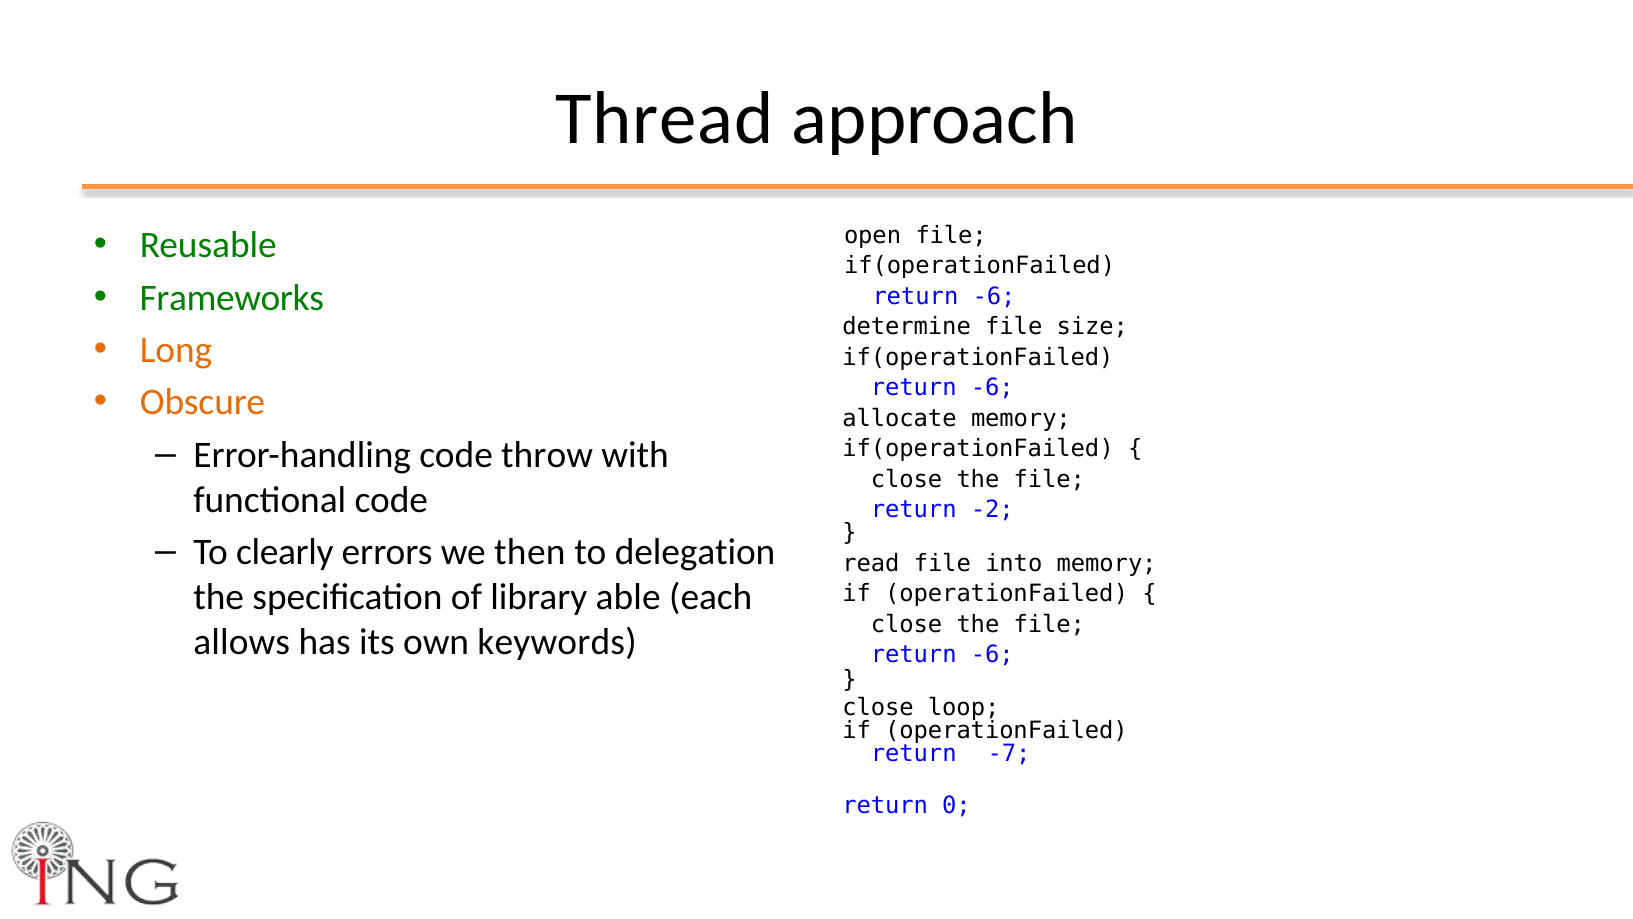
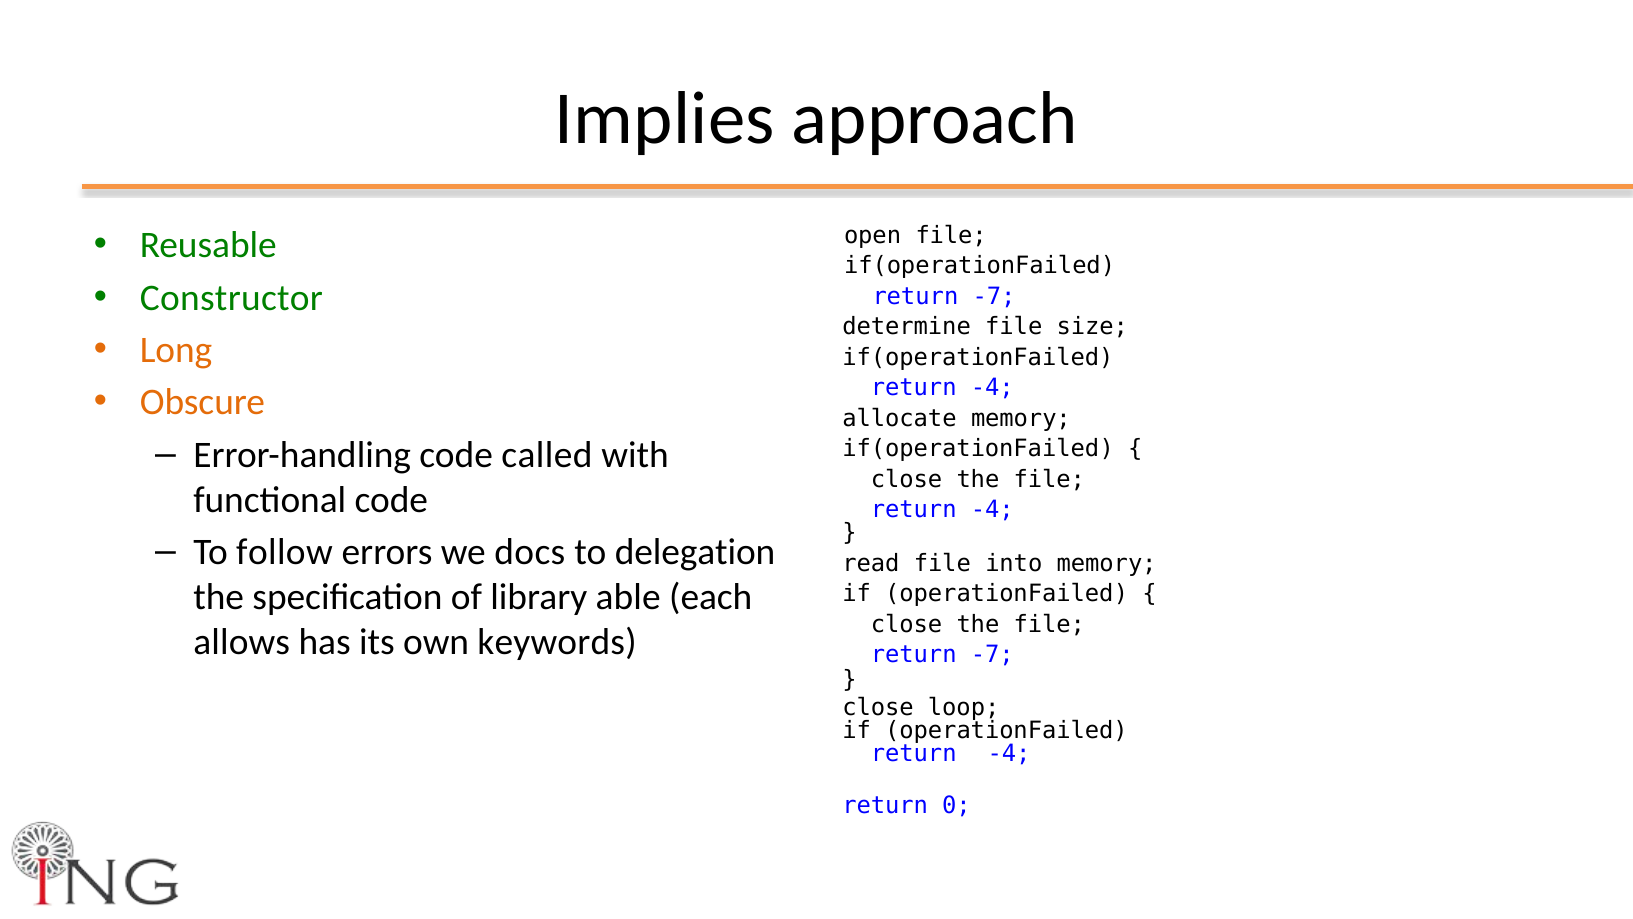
Thread: Thread -> Implies
Frameworks: Frameworks -> Constructor
-6 at (994, 296): -6 -> -7
-6 at (992, 388): -6 -> -4
throw: throw -> called
-2 at (992, 510): -2 -> -4
clearly: clearly -> follow
then: then -> docs
-6 at (992, 655): -6 -> -7
-7 at (1009, 753): -7 -> -4
